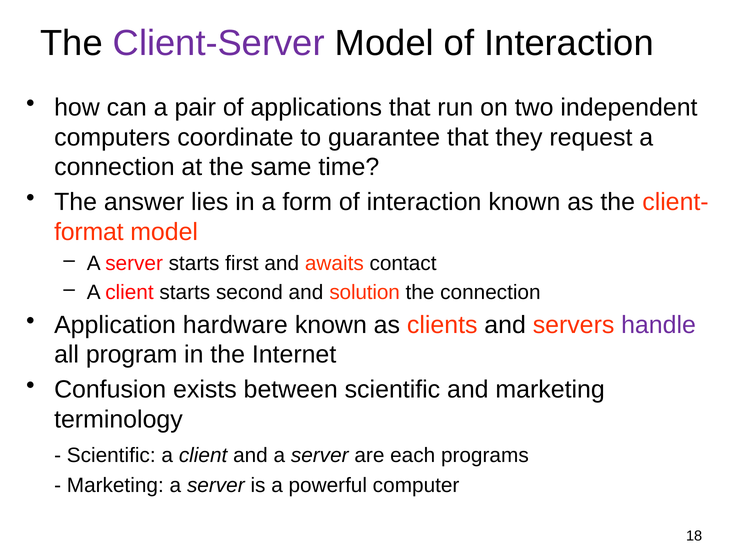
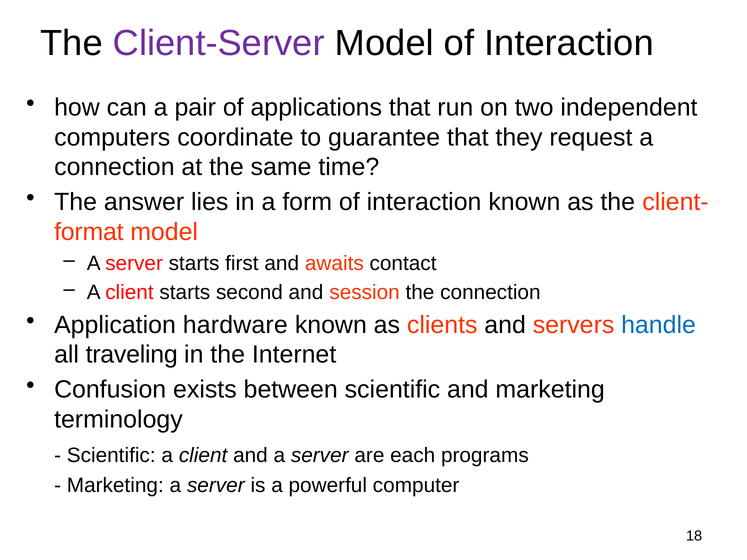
solution: solution -> session
handle colour: purple -> blue
program: program -> traveling
